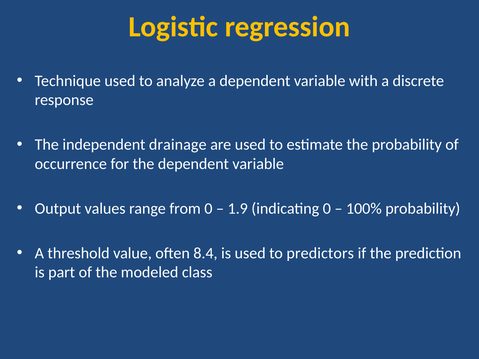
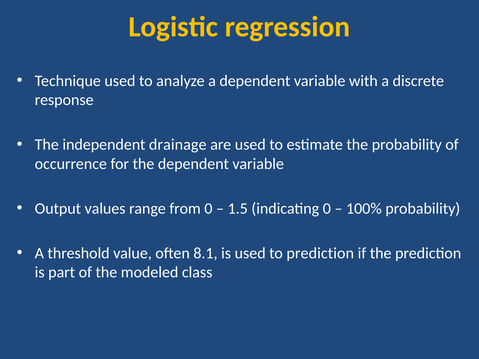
1.9: 1.9 -> 1.5
8.4: 8.4 -> 8.1
to predictors: predictors -> prediction
